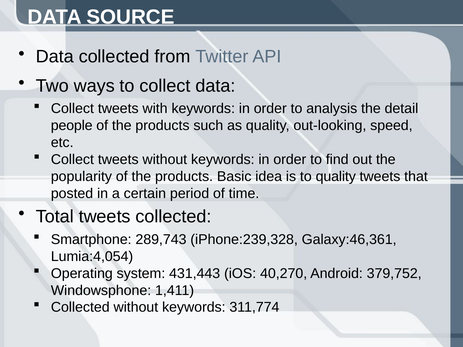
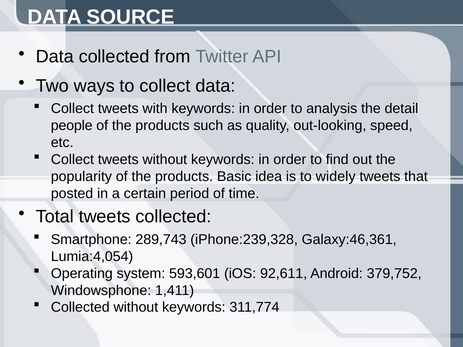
to quality: quality -> widely
431,443: 431,443 -> 593,601
40,270: 40,270 -> 92,611
